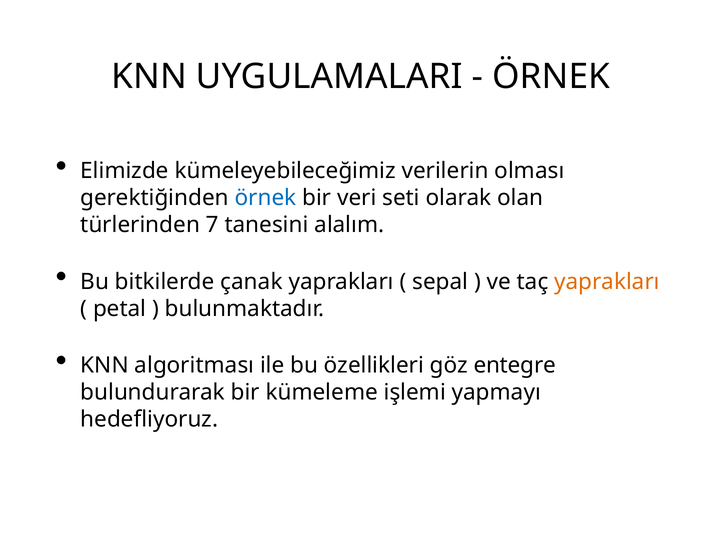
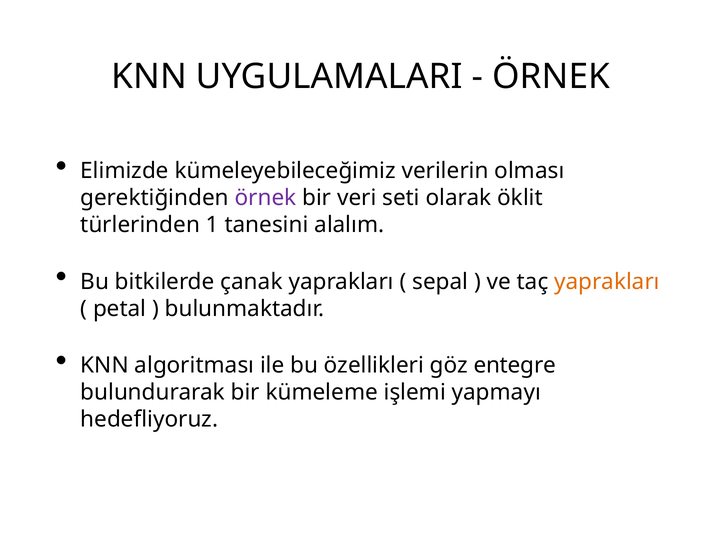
örnek at (265, 198) colour: blue -> purple
olan: olan -> öklit
7: 7 -> 1
